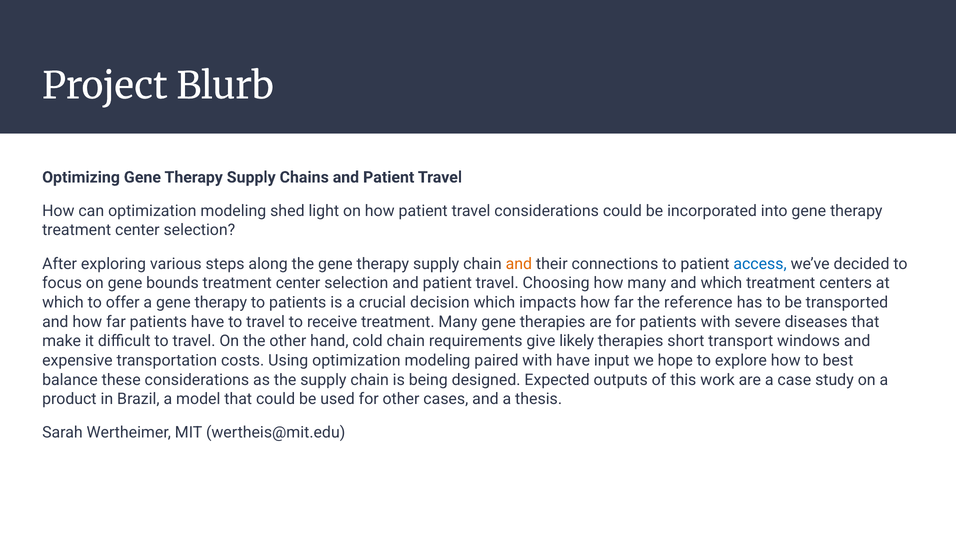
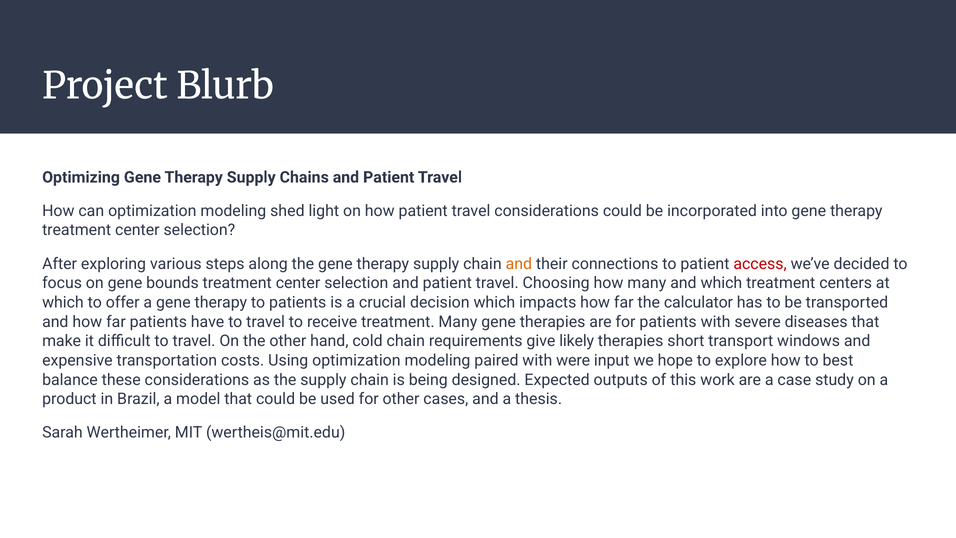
access colour: blue -> red
reference: reference -> calculator
with have: have -> were
